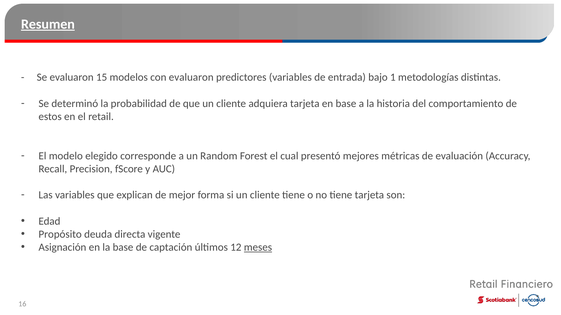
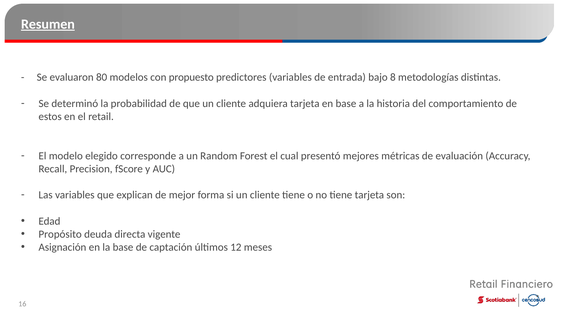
15: 15 -> 80
con evaluaron: evaluaron -> propuesto
1: 1 -> 8
meses underline: present -> none
